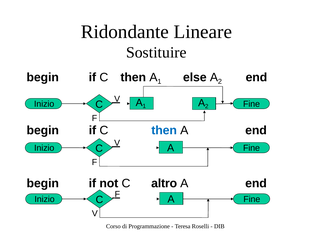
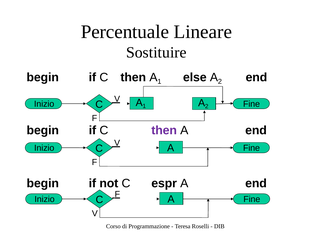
Ridondante: Ridondante -> Percentuale
then at (164, 130) colour: blue -> purple
altro: altro -> espr
